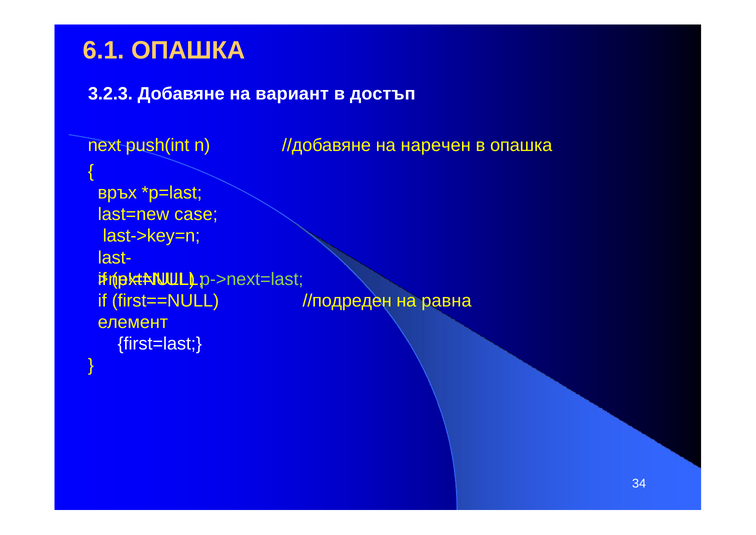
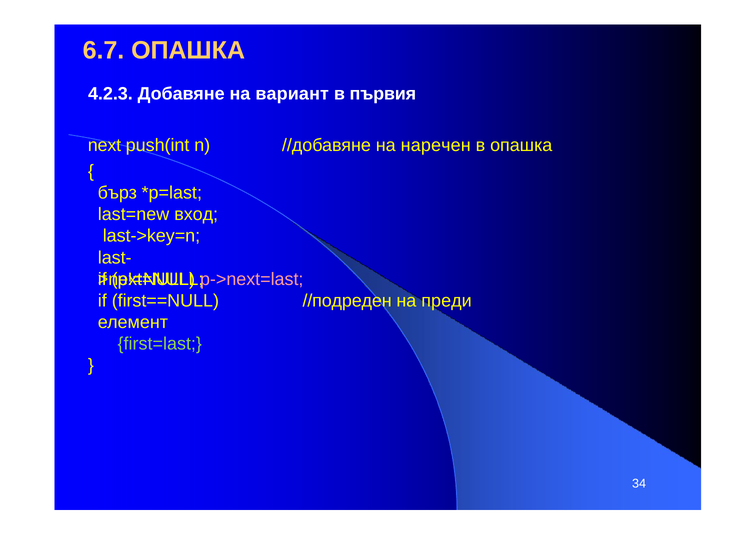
6.1: 6.1 -> 6.7
3.2.3: 3.2.3 -> 4.2.3
достъп: достъп -> първия
връх: връх -> бърз
case: case -> вход
p->next=last colour: light green -> pink
равна: равна -> преди
first=last colour: white -> light green
